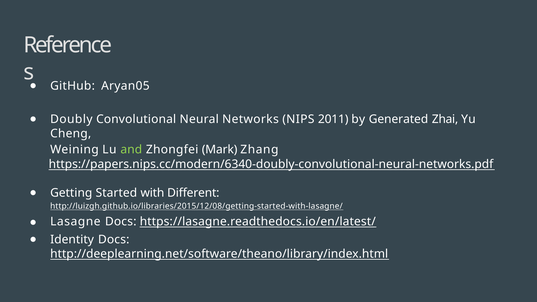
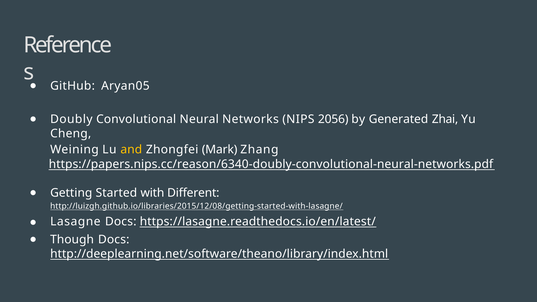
2011: 2011 -> 2056
and colour: light green -> yellow
https://papers.nips.cc/modern/6340-doubly-convolutional-neural-networks.pdf: https://papers.nips.cc/modern/6340-doubly-convolutional-neural-networks.pdf -> https://papers.nips.cc/reason/6340-doubly-convolutional-neural-networks.pdf
Identity: Identity -> Though
